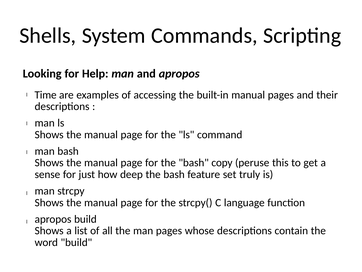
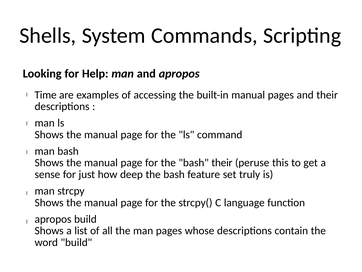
bash copy: copy -> their
